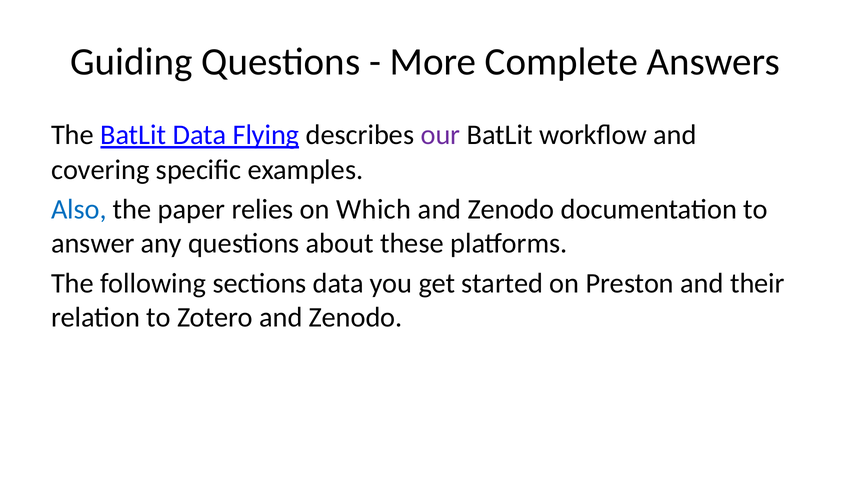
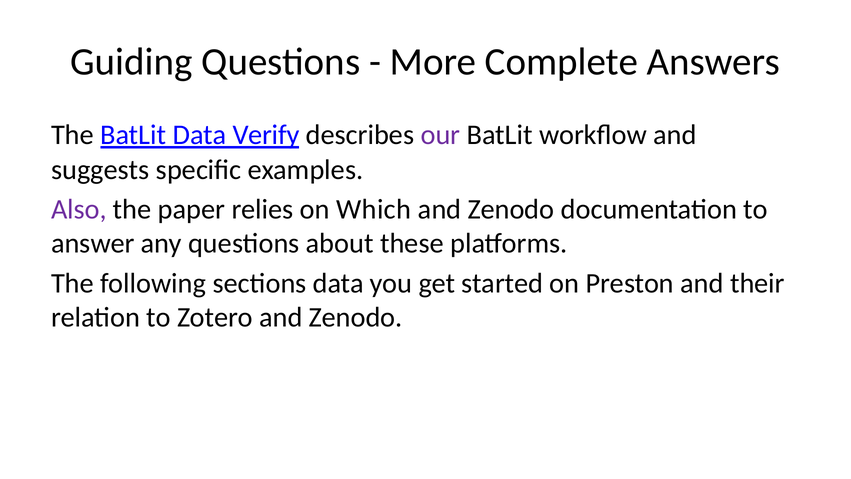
Flying: Flying -> Verify
covering: covering -> suggests
Also colour: blue -> purple
